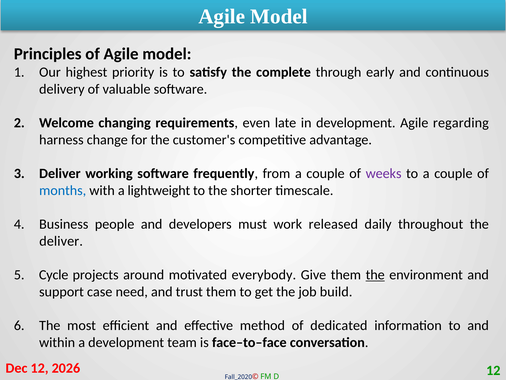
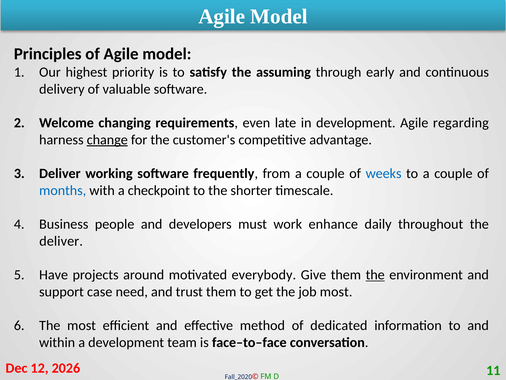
complete: complete -> assuming
change underline: none -> present
weeks colour: purple -> blue
lightweight: lightweight -> checkpoint
released: released -> enhance
Cycle: Cycle -> Have
job build: build -> most
12 at (493, 370): 12 -> 11
